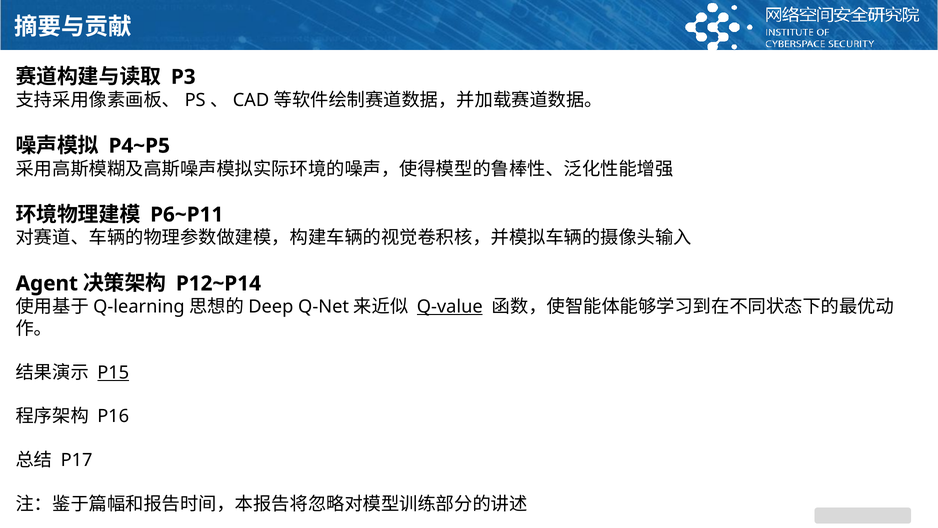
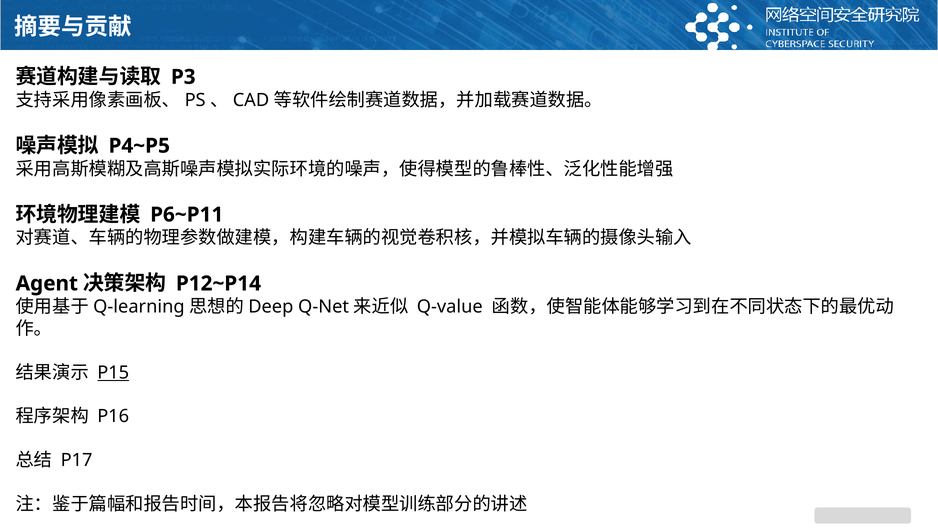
Q-value underline: present -> none
